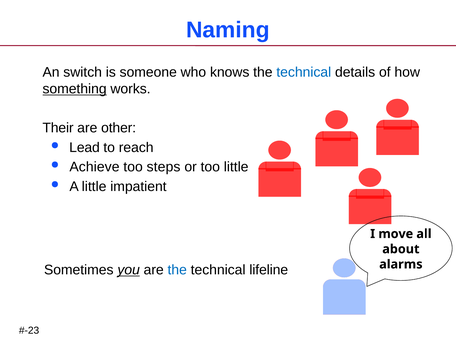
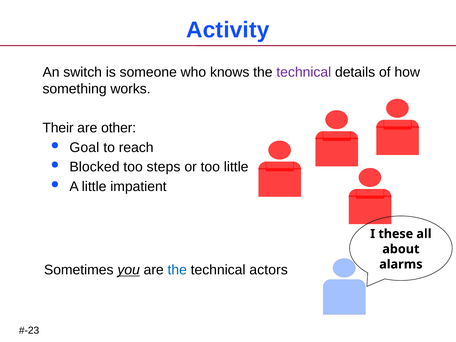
Naming: Naming -> Activity
technical at (304, 72) colour: blue -> purple
something underline: present -> none
Lead: Lead -> Goal
Achieve: Achieve -> Blocked
move: move -> these
lifeline: lifeline -> actors
